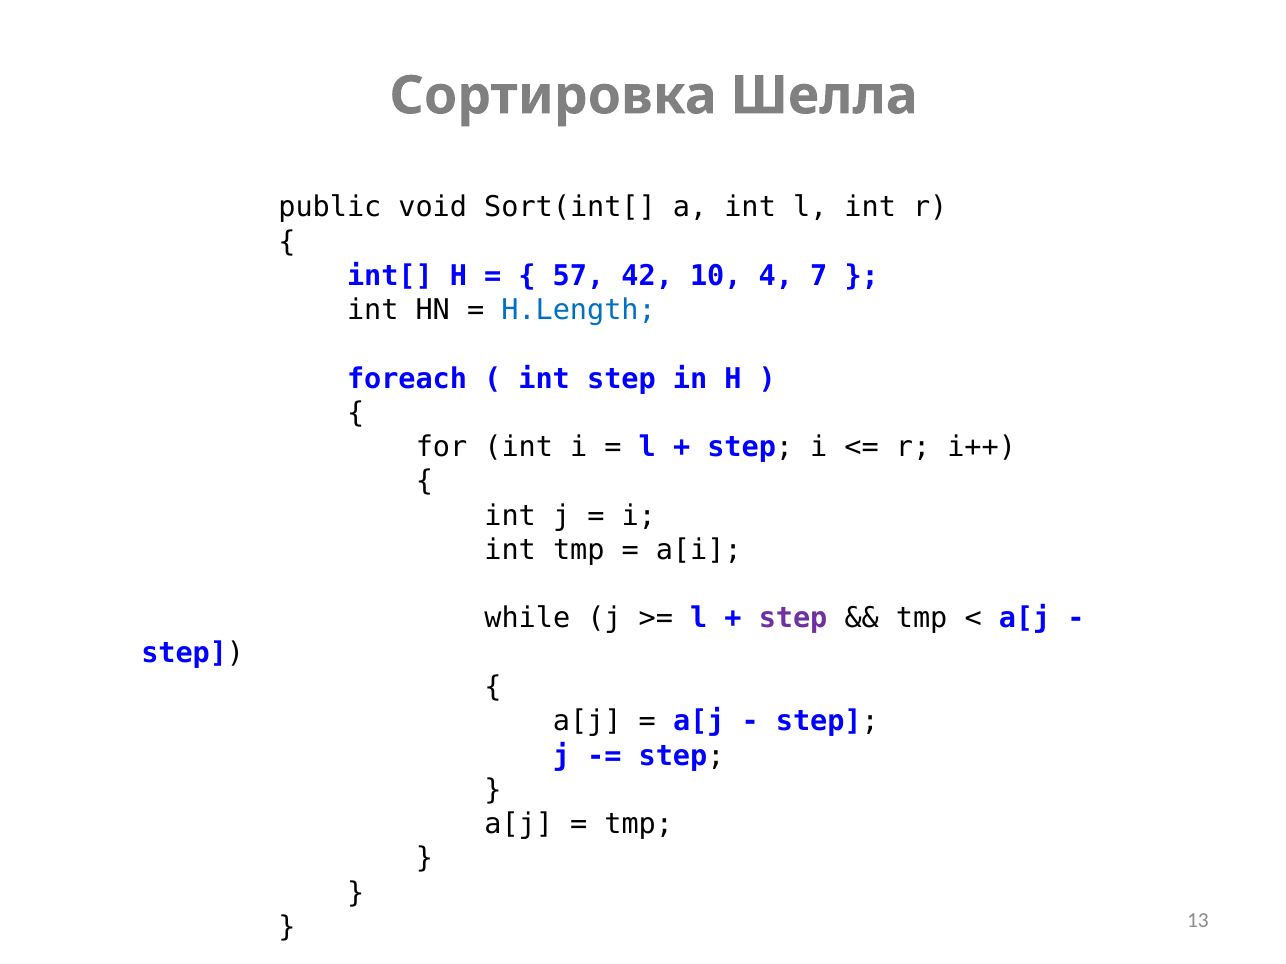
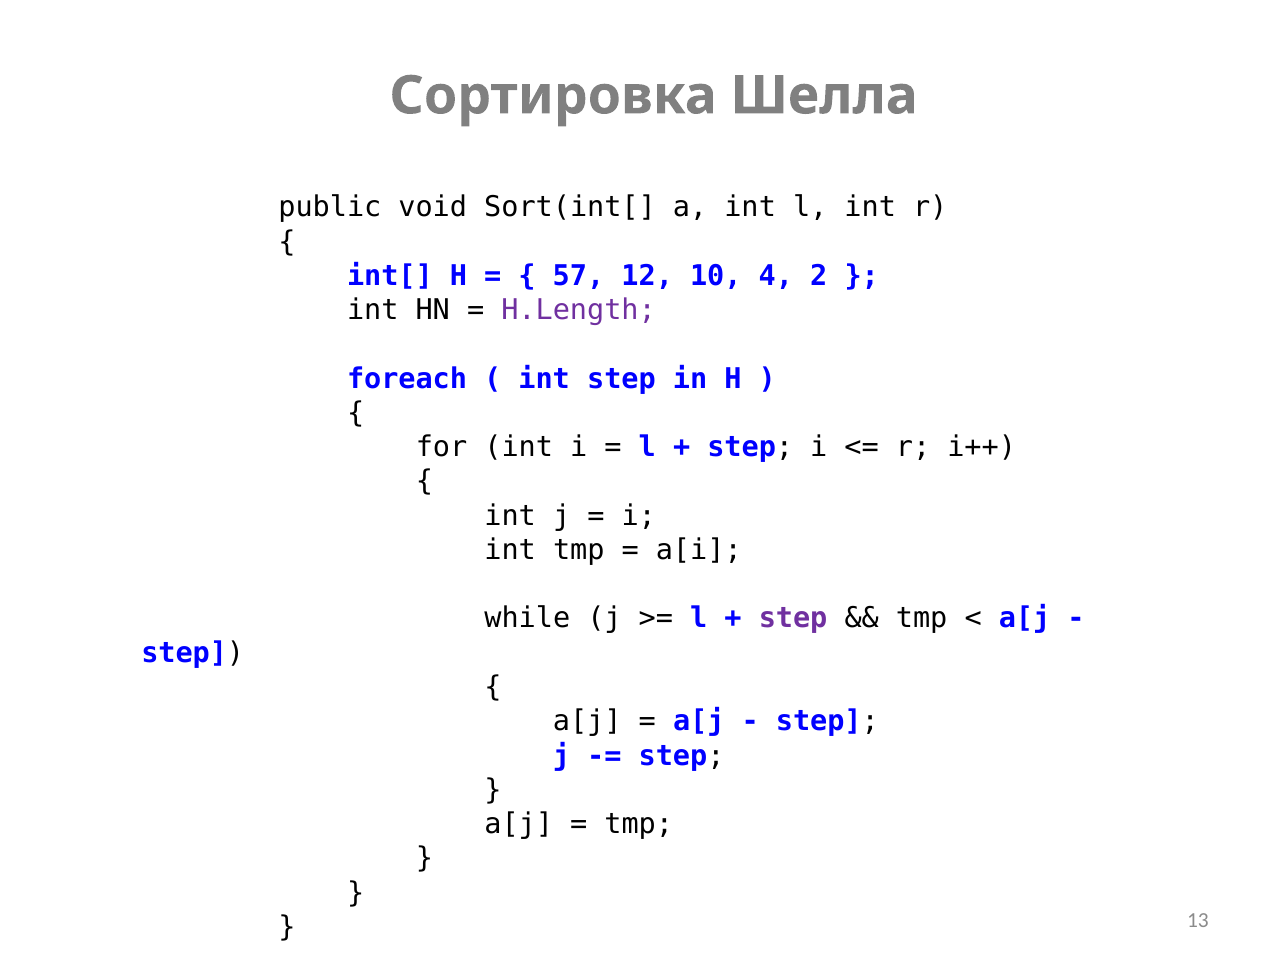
42: 42 -> 12
7: 7 -> 2
H.Length colour: blue -> purple
